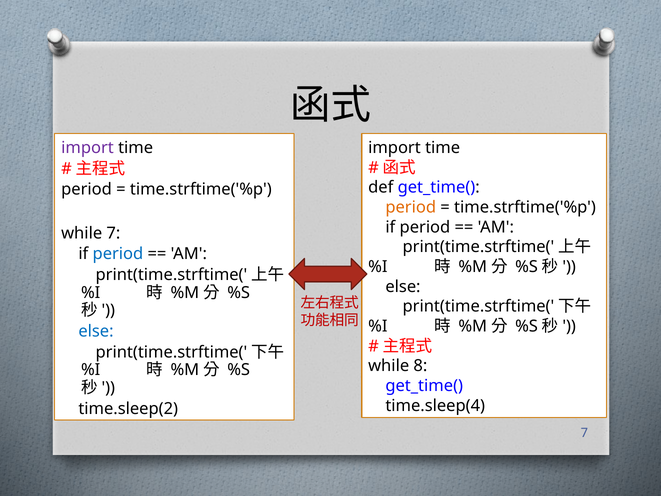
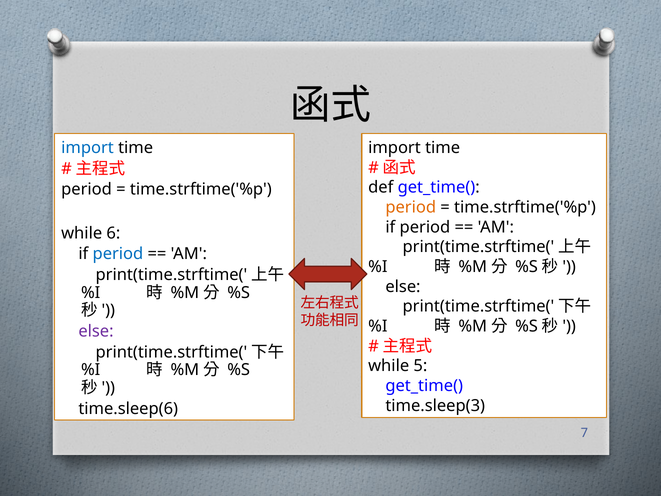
import at (88, 148) colour: purple -> blue
while 7: 7 -> 6
else at (96, 331) colour: blue -> purple
8: 8 -> 5
time.sleep(4: time.sleep(4 -> time.sleep(3
time.sleep(2: time.sleep(2 -> time.sleep(6
